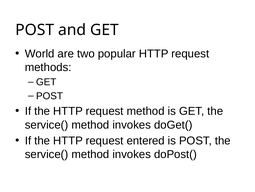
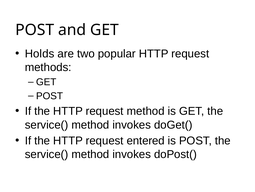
World: World -> Holds
